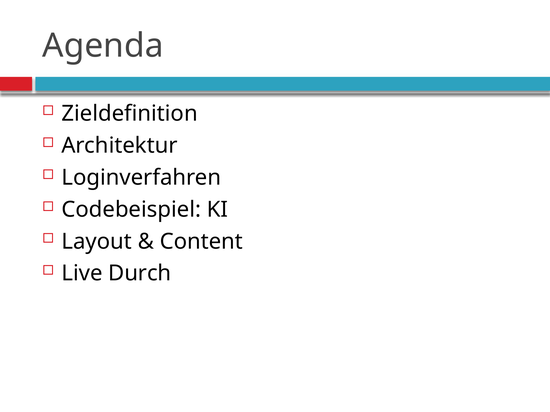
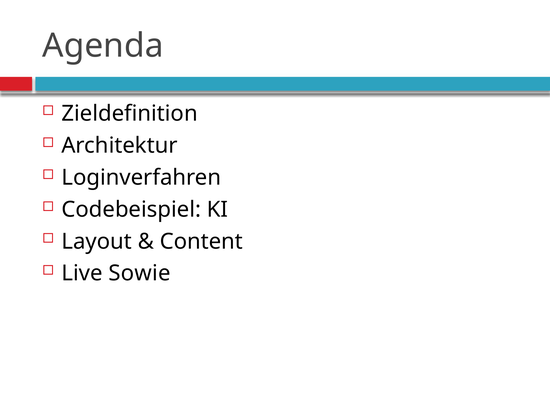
Durch: Durch -> Sowie
